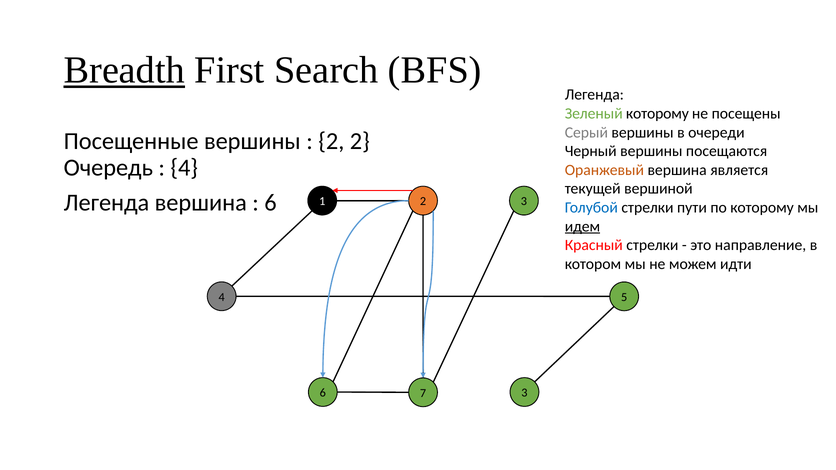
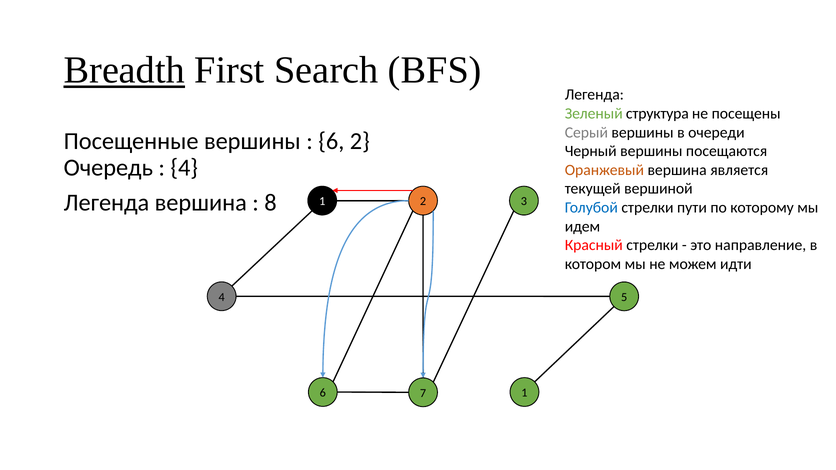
Зеленый которому: которому -> структура
2 at (331, 141): 2 -> 6
6 at (271, 203): 6 -> 8
идем underline: present -> none
7 3: 3 -> 1
